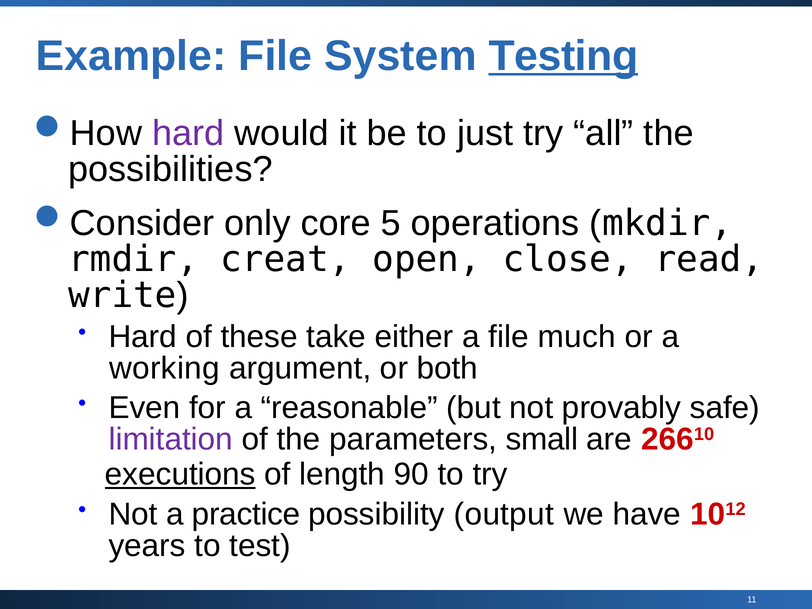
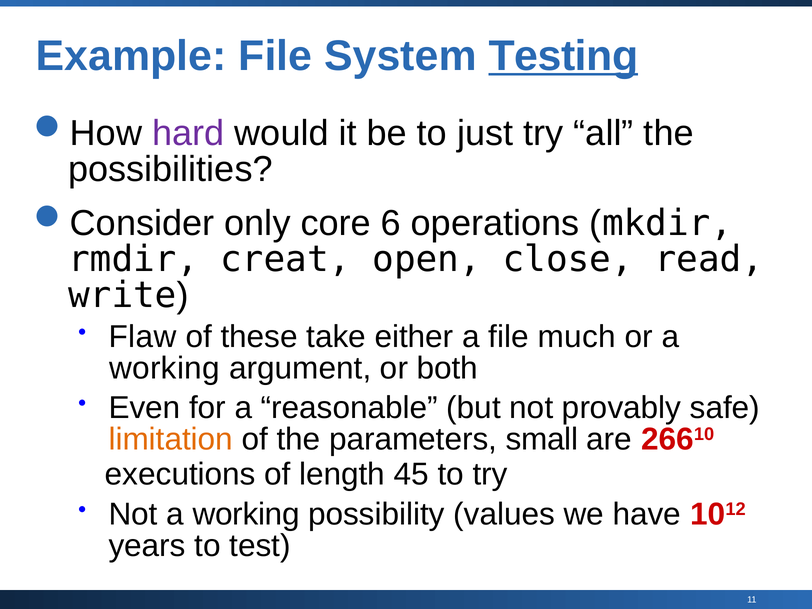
5: 5 -> 6
Hard at (143, 337): Hard -> Flaw
limitation colour: purple -> orange
executions underline: present -> none
90: 90 -> 45
Not a practice: practice -> working
output: output -> values
